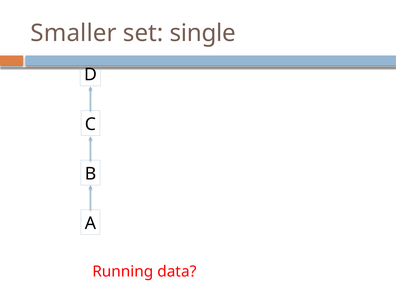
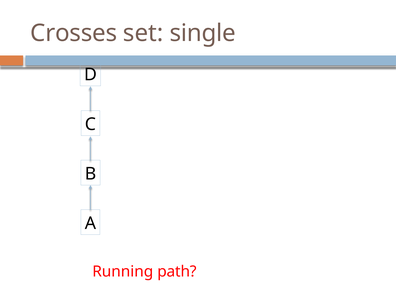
Smaller: Smaller -> Crosses
data: data -> path
